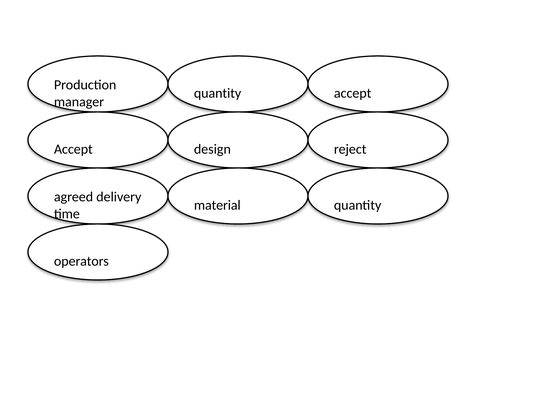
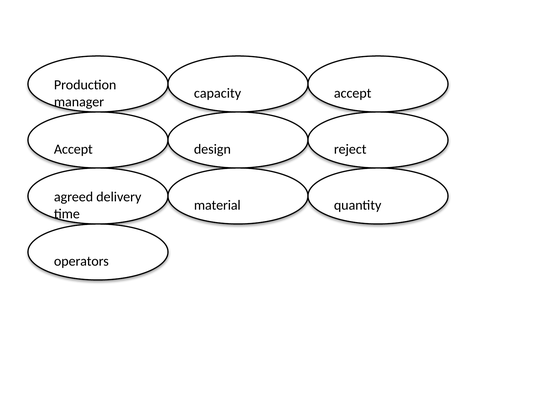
quantity at (218, 93): quantity -> capacity
